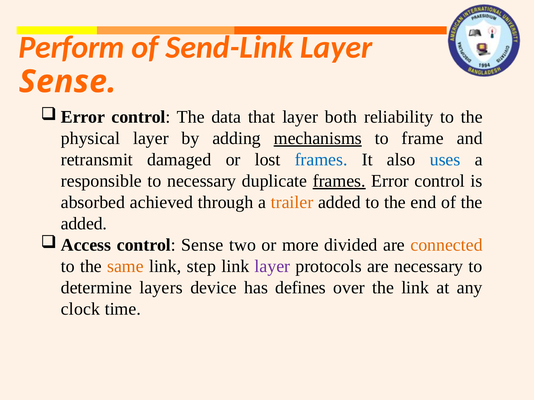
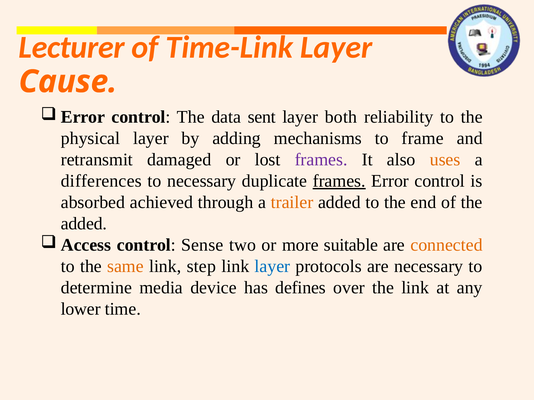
Perform: Perform -> Lecturer
Send-Link: Send-Link -> Time-Link
Sense at (68, 82): Sense -> Cause
that: that -> sent
mechanisms underline: present -> none
frames at (321, 160) colour: blue -> purple
uses colour: blue -> orange
responsible: responsible -> differences
divided: divided -> suitable
layer at (272, 267) colour: purple -> blue
layers: layers -> media
clock: clock -> lower
